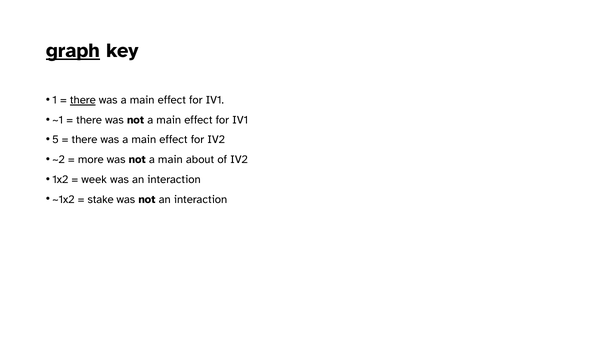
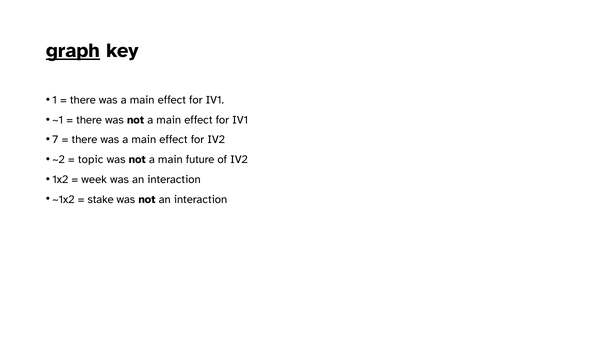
there at (83, 100) underline: present -> none
5: 5 -> 7
more: more -> topic
about: about -> future
